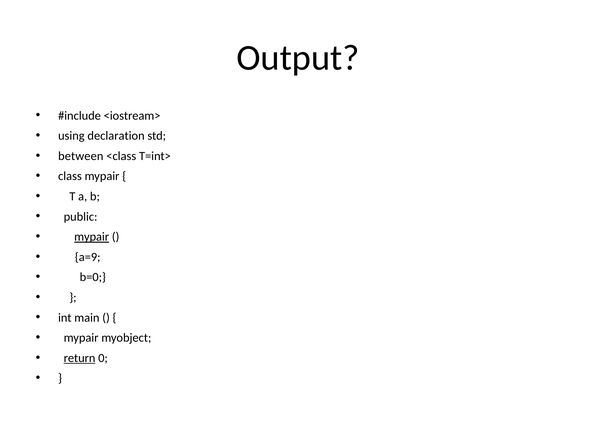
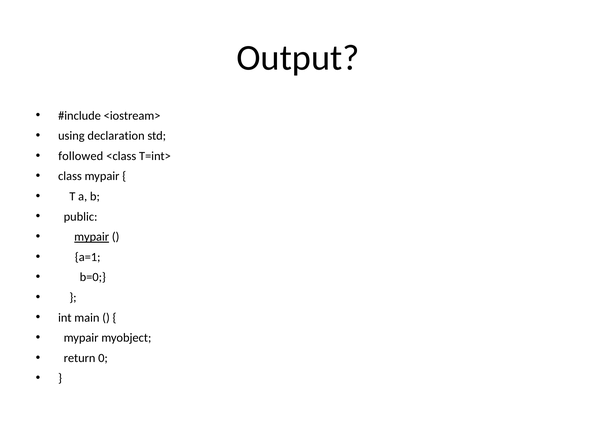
between: between -> followed
a=9: a=9 -> a=1
return underline: present -> none
